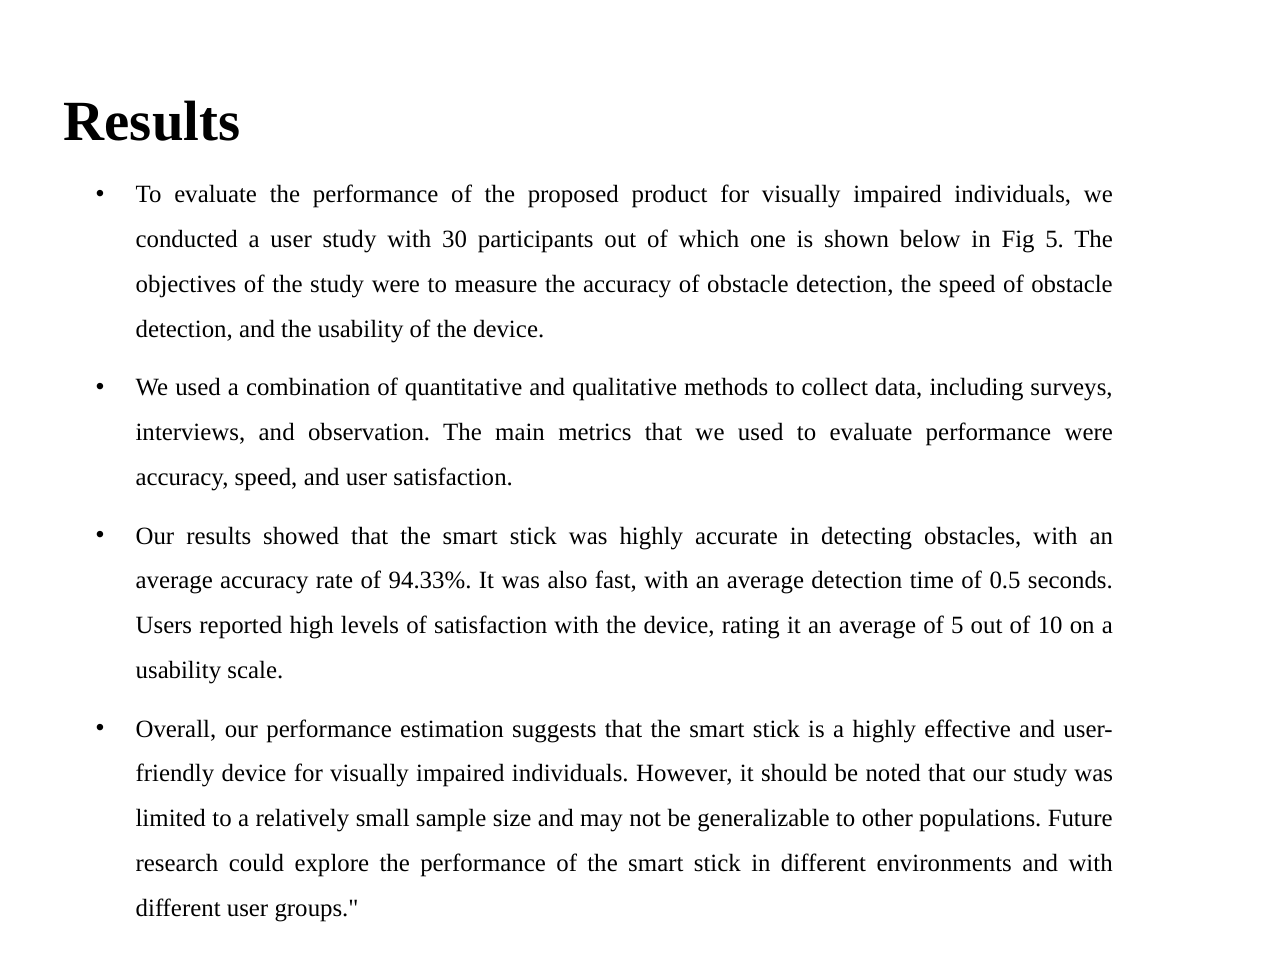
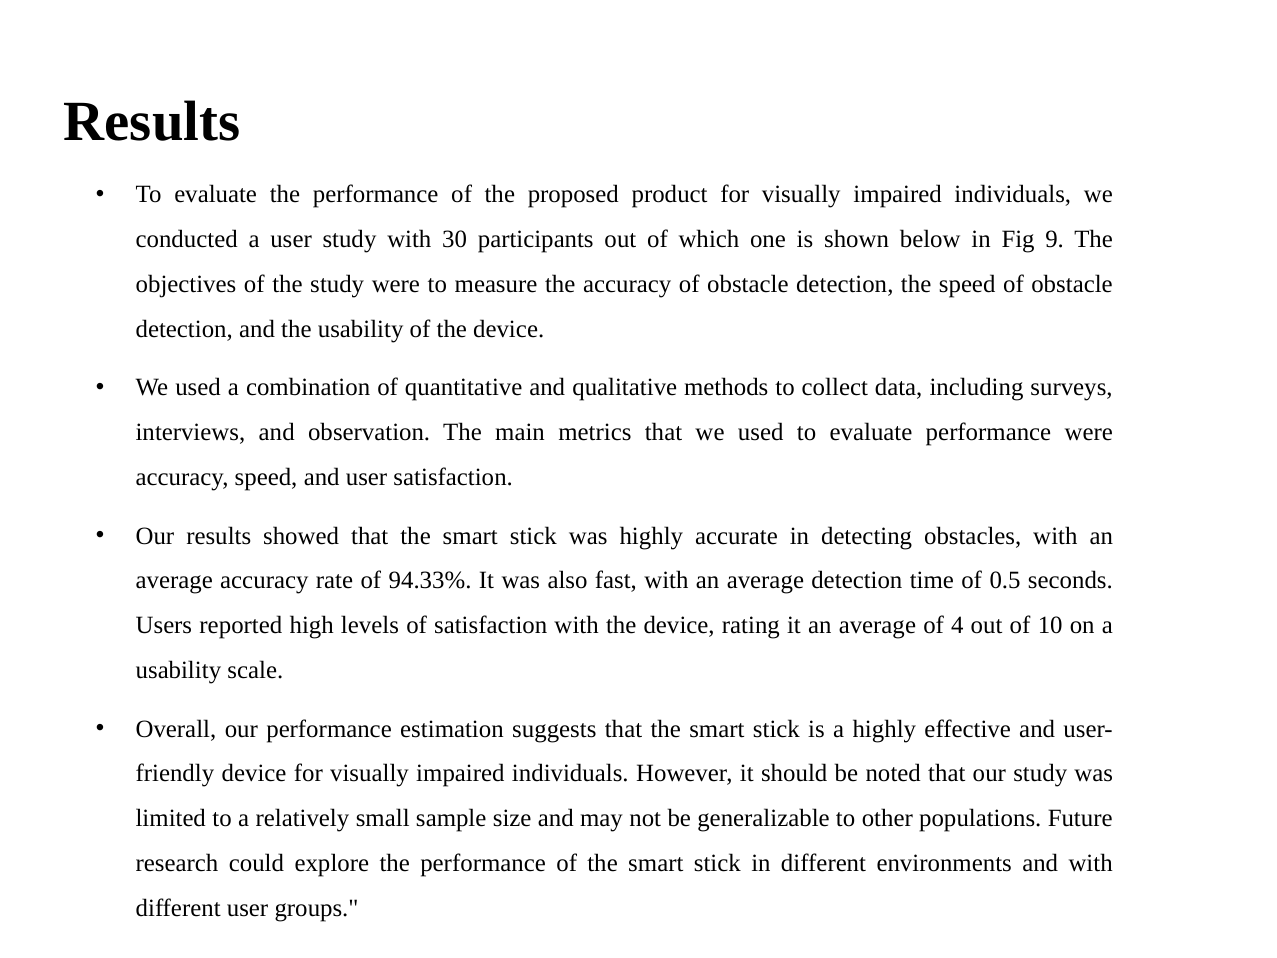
Fig 5: 5 -> 9
of 5: 5 -> 4
